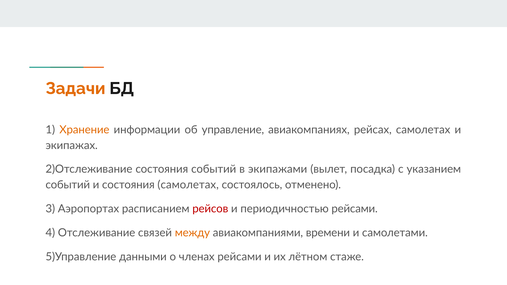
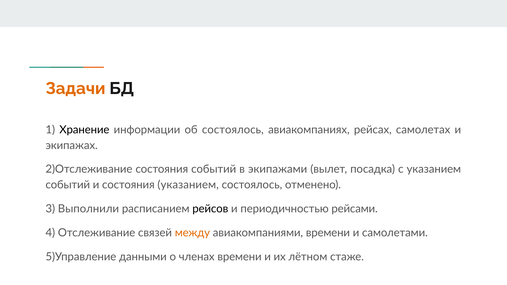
Хранение colour: orange -> black
об управление: управление -> состоялось
состояния самолетах: самолетах -> указанием
Аэропортах: Аэропортах -> Выполнили
рейсов colour: red -> black
членах рейсами: рейсами -> времени
